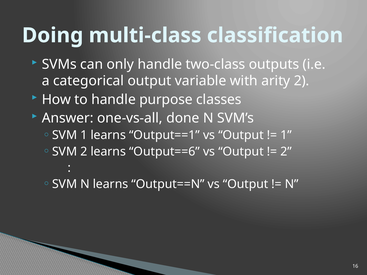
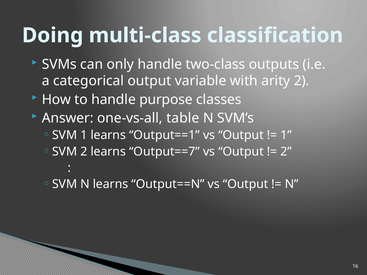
done: done -> table
Output==6: Output==6 -> Output==7
